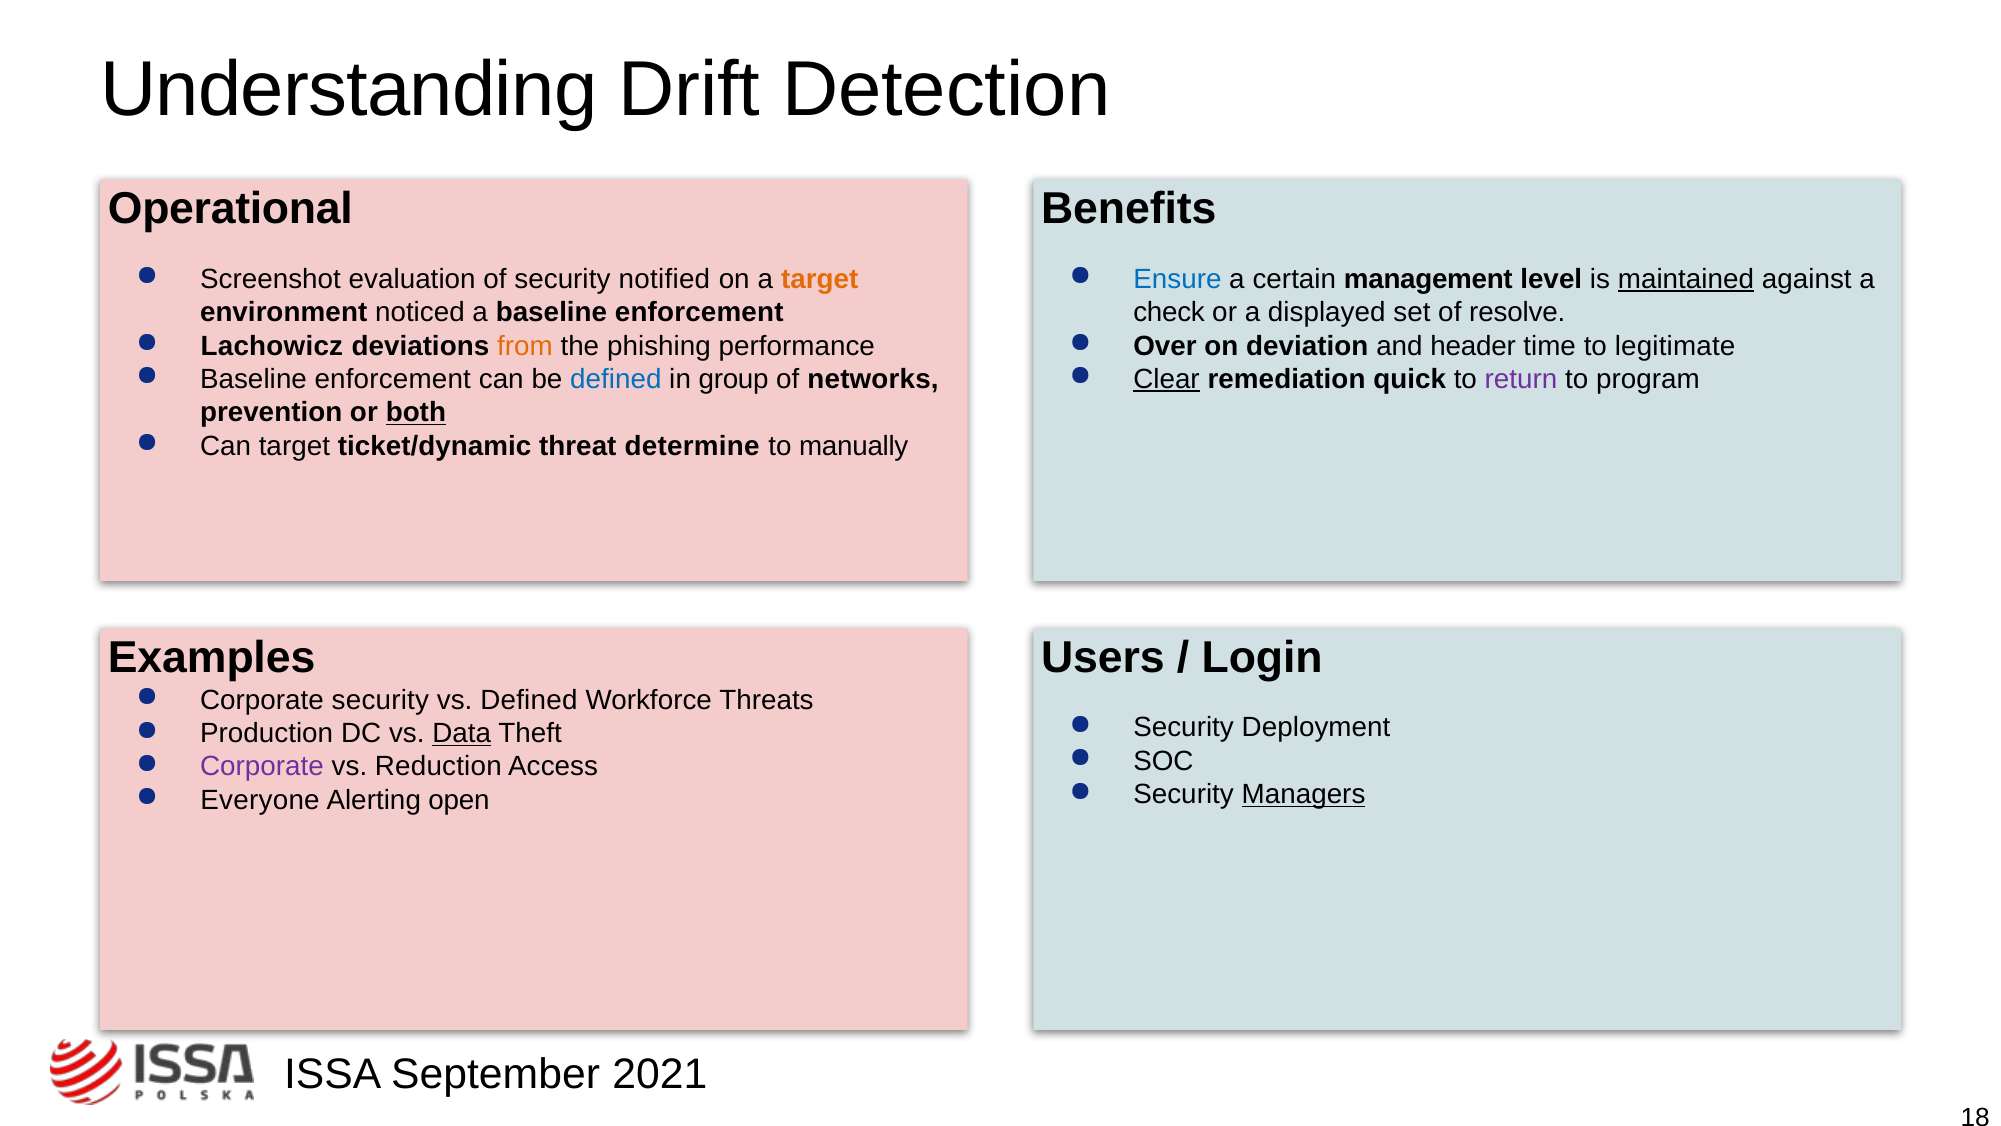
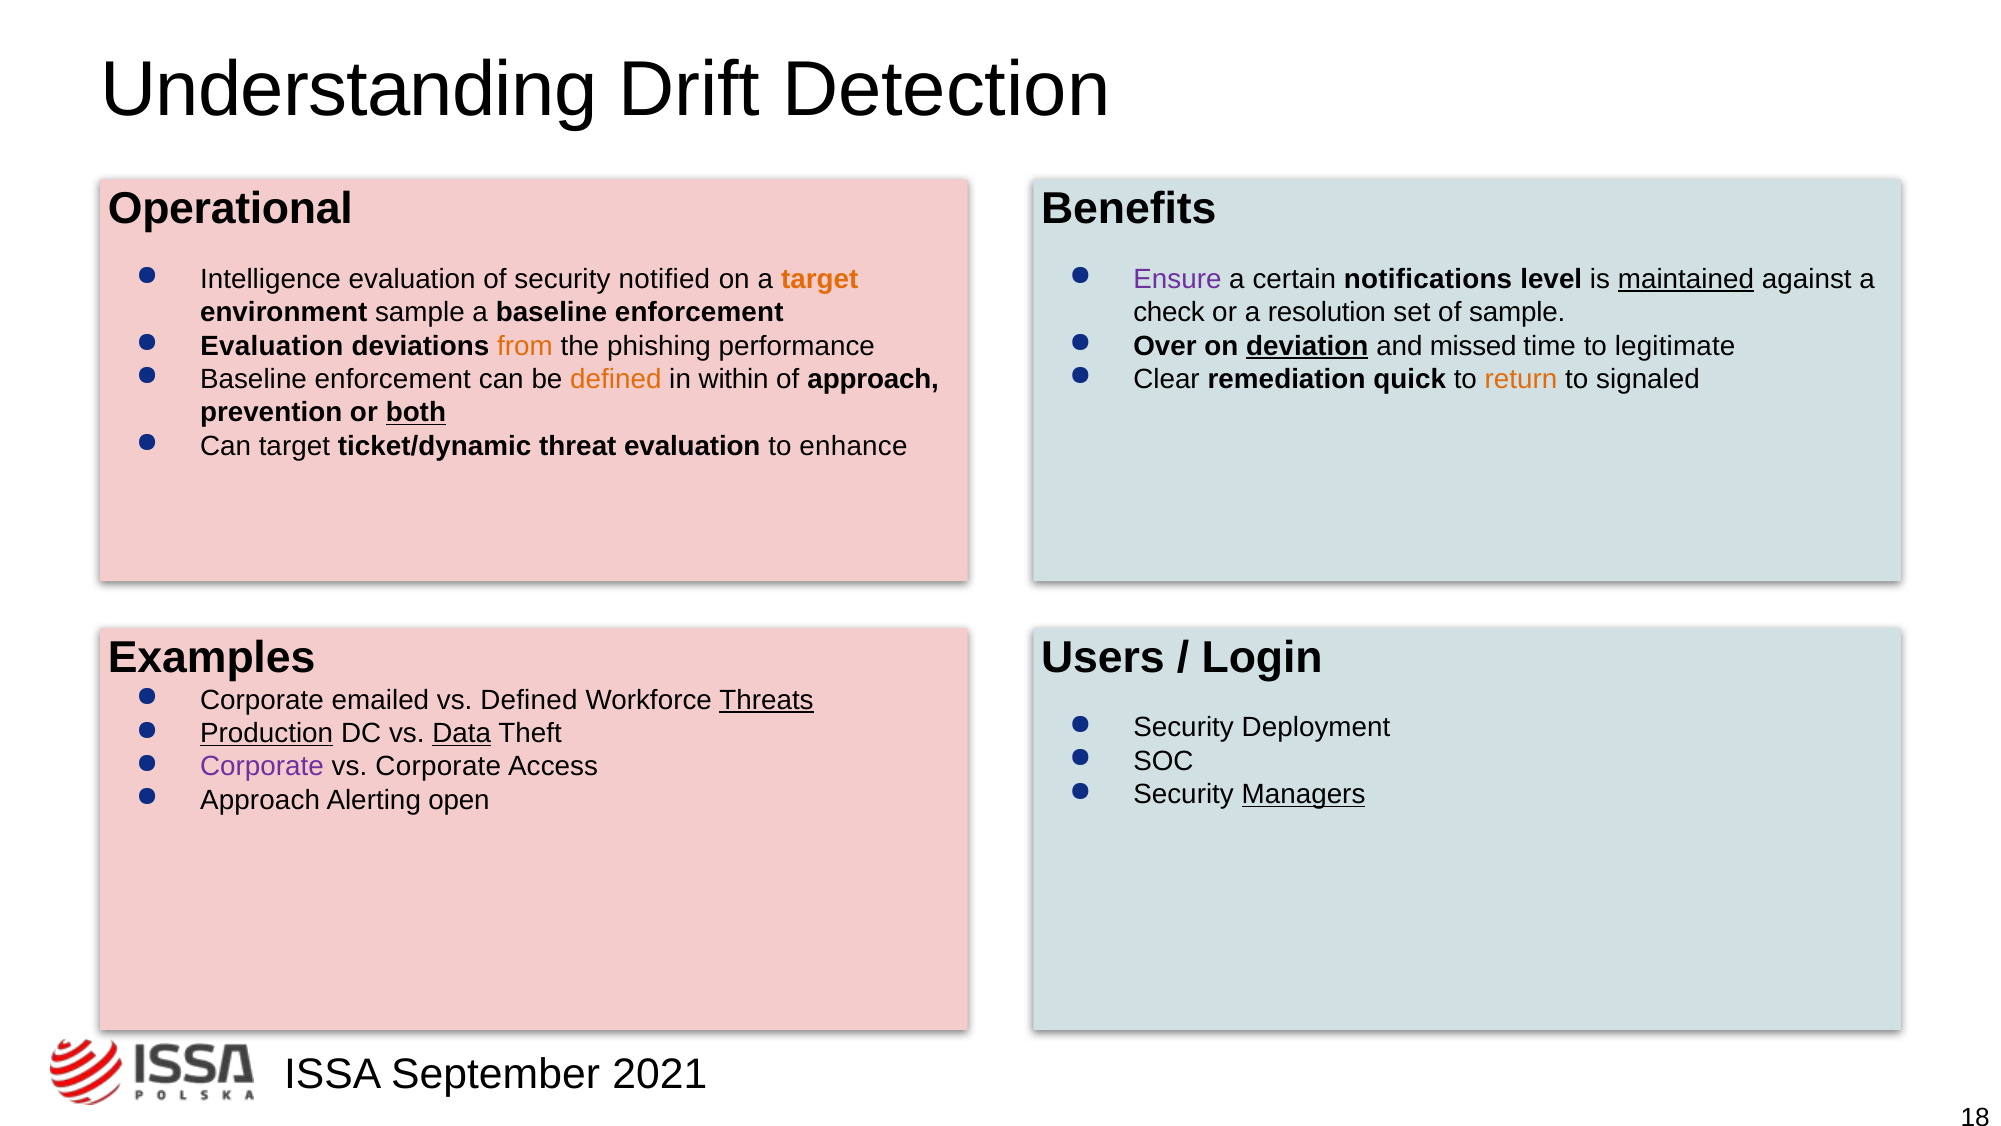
Screenshot: Screenshot -> Intelligence
Ensure colour: blue -> purple
management: management -> notifications
environment noticed: noticed -> sample
displayed: displayed -> resolution
of resolve: resolve -> sample
Lachowicz at (272, 346): Lachowicz -> Evaluation
deviation underline: none -> present
header: header -> missed
defined at (616, 379) colour: blue -> orange
group: group -> within
of networks: networks -> approach
Clear underline: present -> none
return colour: purple -> orange
program: program -> signaled
threat determine: determine -> evaluation
manually: manually -> enhance
Corporate security: security -> emailed
Threats underline: none -> present
Production underline: none -> present
vs Reduction: Reduction -> Corporate
Everyone at (260, 800): Everyone -> Approach
